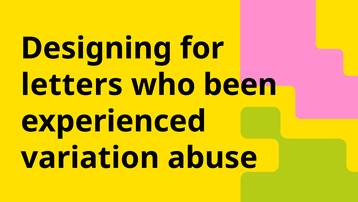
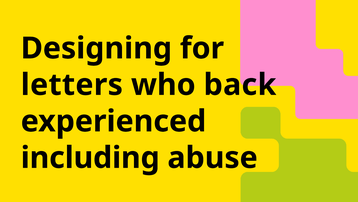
been: been -> back
variation: variation -> including
